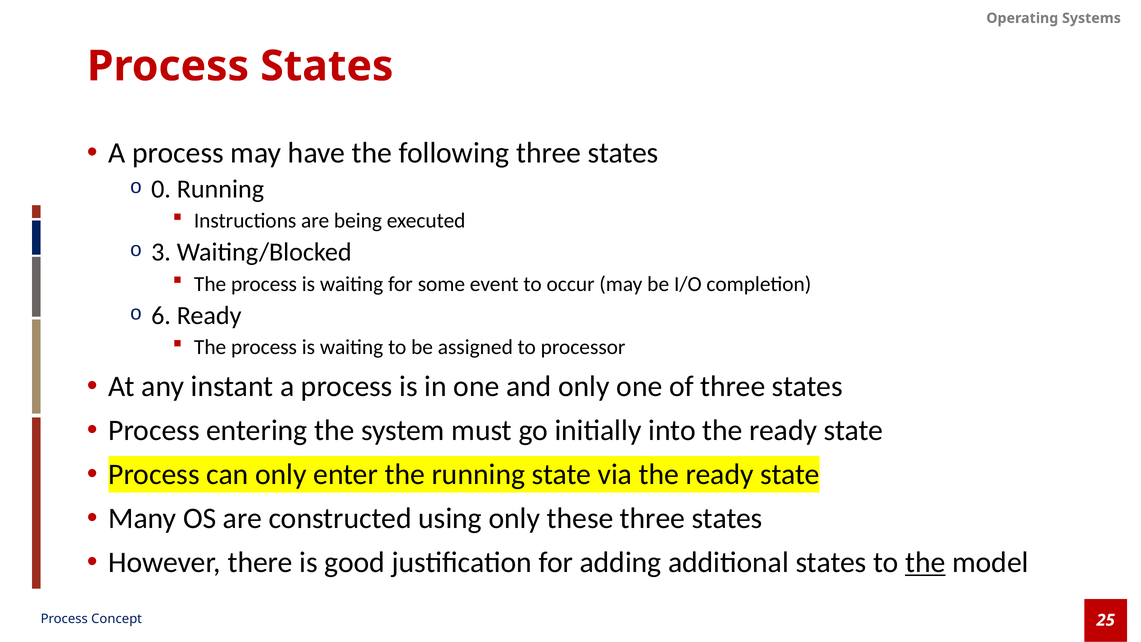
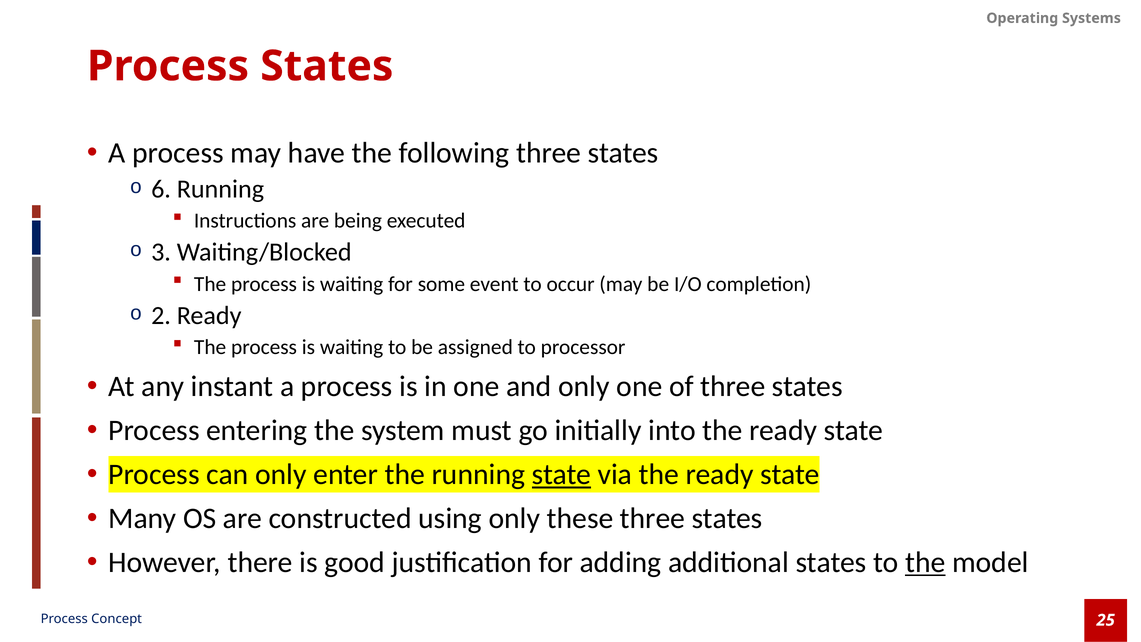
0: 0 -> 6
6: 6 -> 2
state at (561, 474) underline: none -> present
